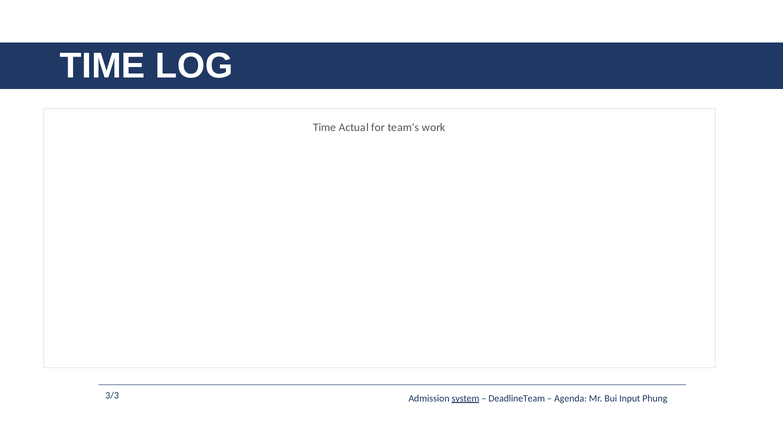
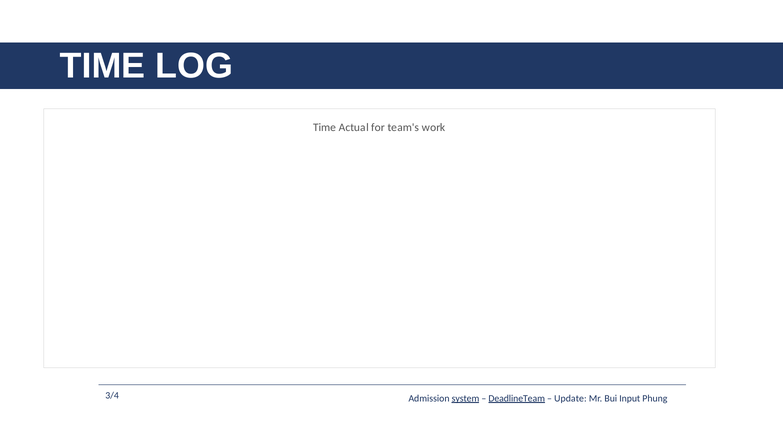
3/3: 3/3 -> 3/4
DeadlineTeam underline: none -> present
Agenda: Agenda -> Update
